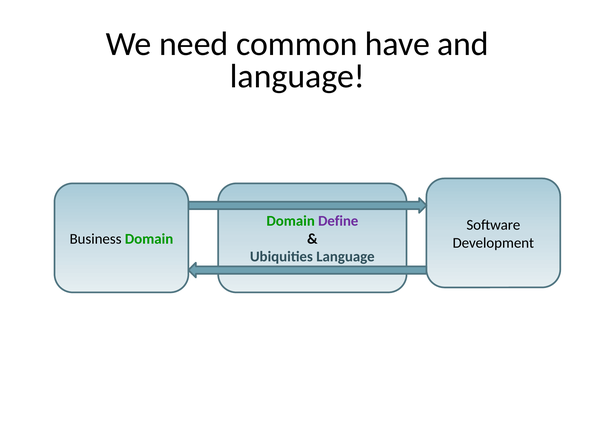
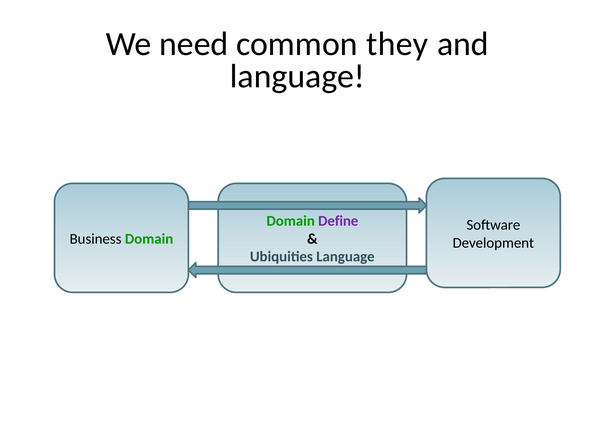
have: have -> they
